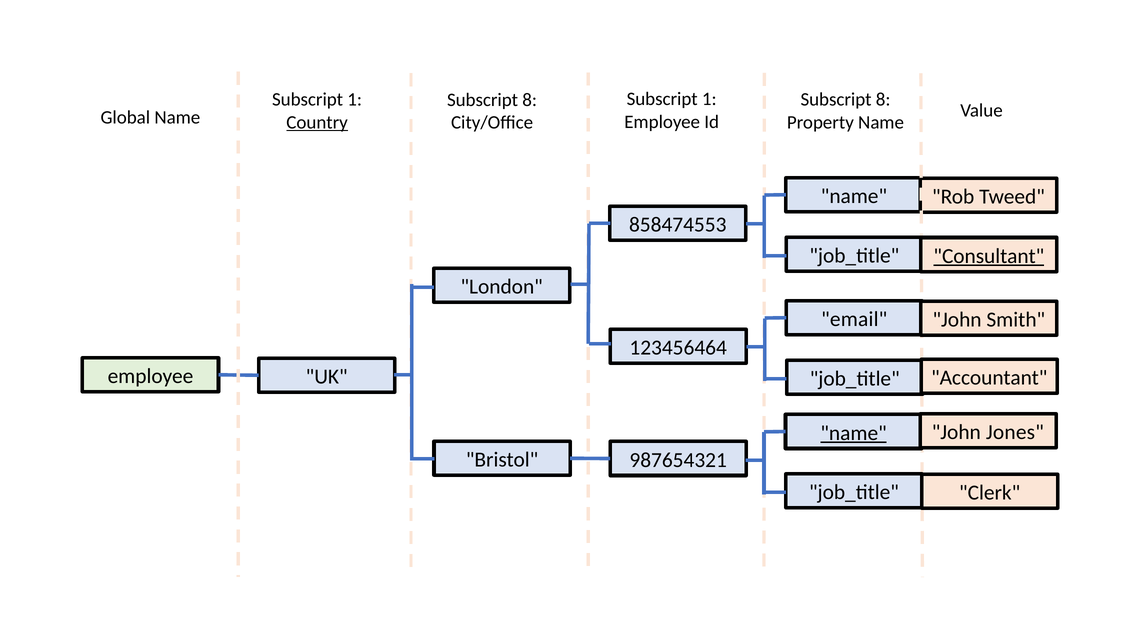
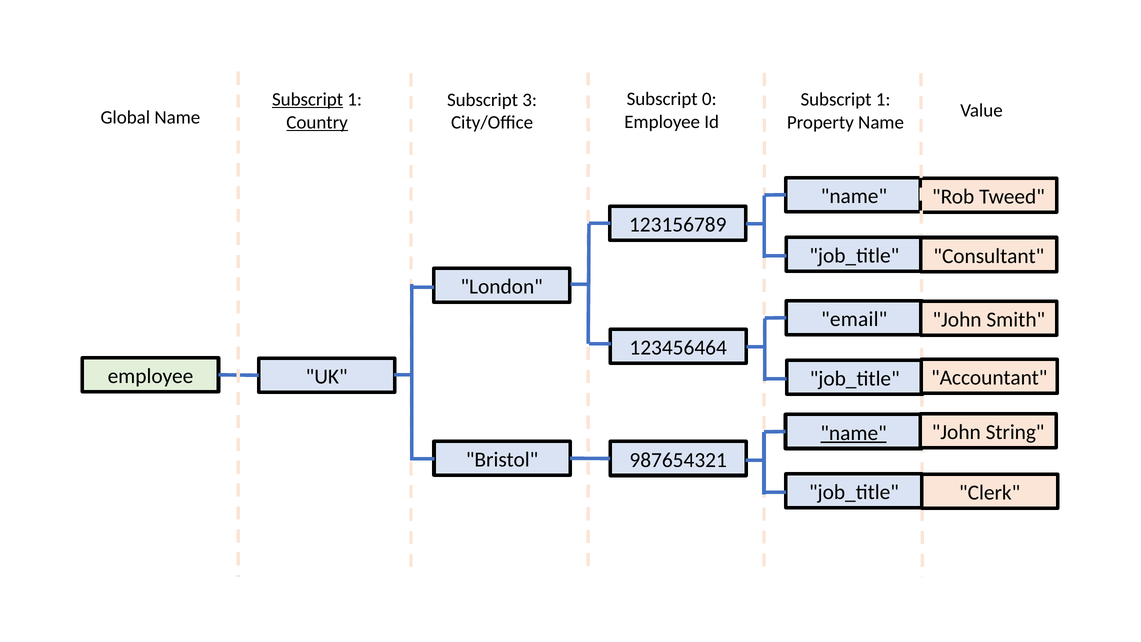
1 at (709, 99): 1 -> 0
Subscript at (308, 99) underline: none -> present
8 at (883, 99): 8 -> 1
8 at (530, 100): 8 -> 3
858474553: 858474553 -> 123156789
Consultant underline: present -> none
Jones: Jones -> String
